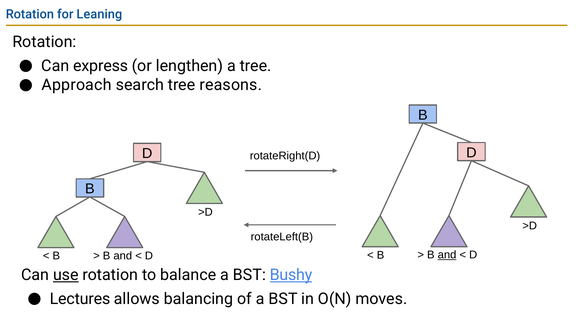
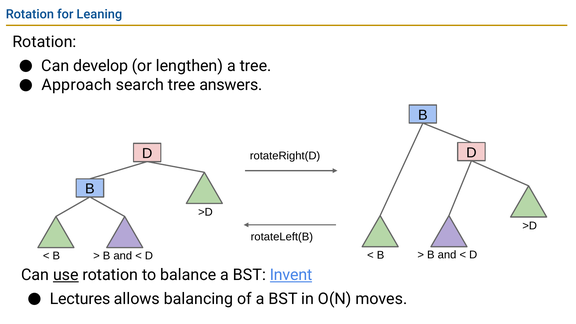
express: express -> develop
reasons: reasons -> answers
and at (447, 255) underline: present -> none
Bushy: Bushy -> Invent
